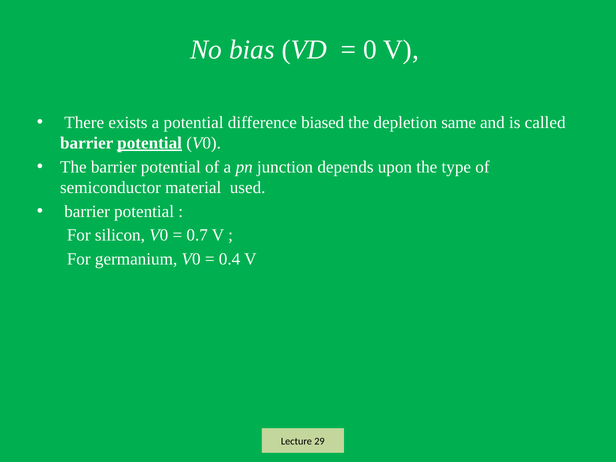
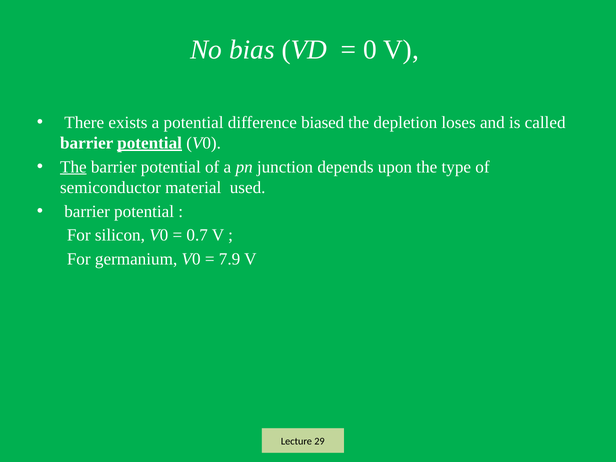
same: same -> loses
The at (73, 167) underline: none -> present
0.4: 0.4 -> 7.9
